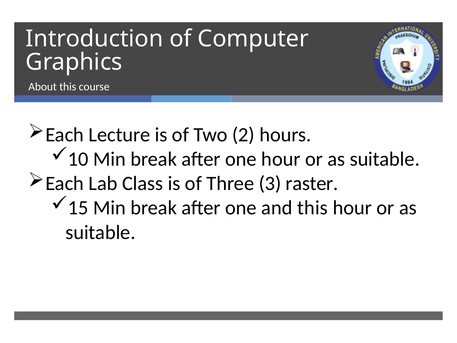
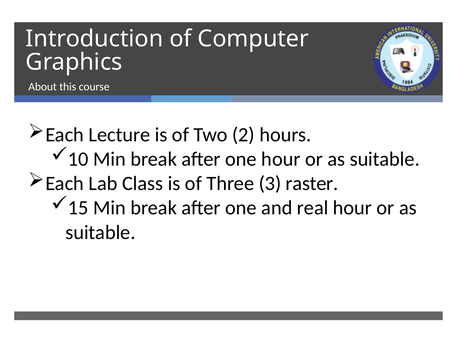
and this: this -> real
